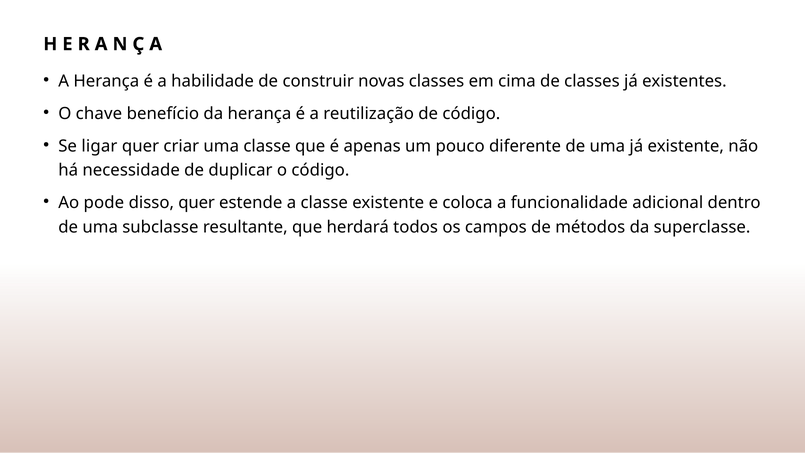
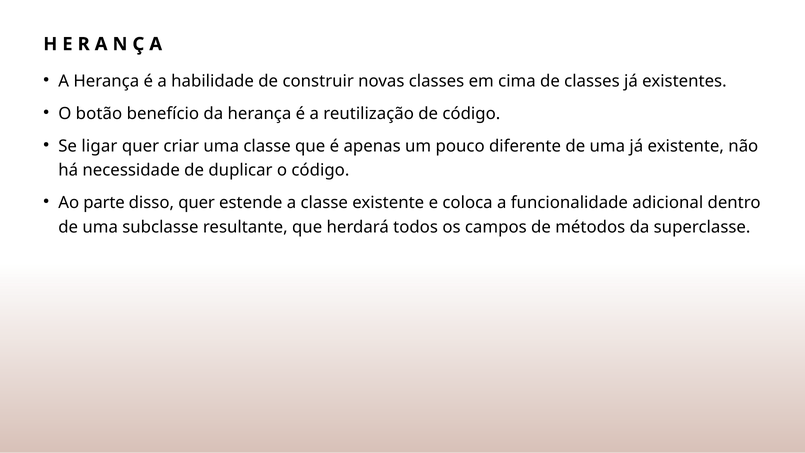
chave: chave -> botão
pode: pode -> parte
